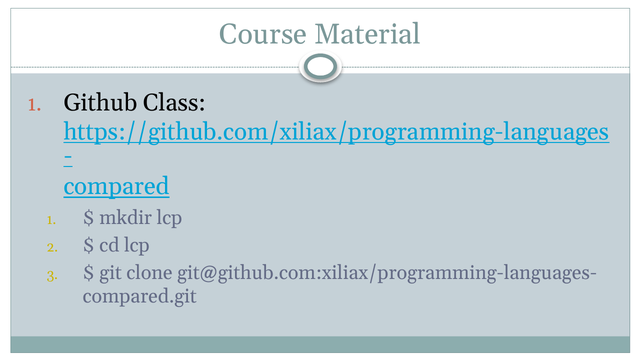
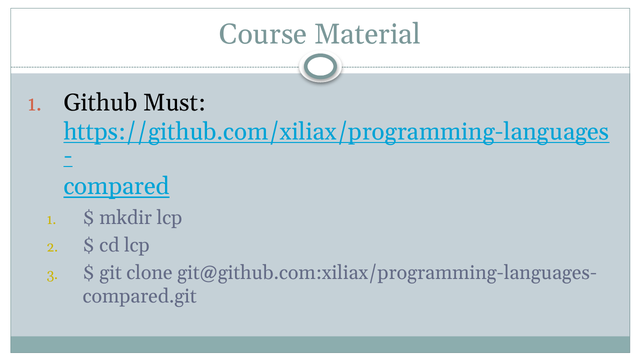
Class: Class -> Must
